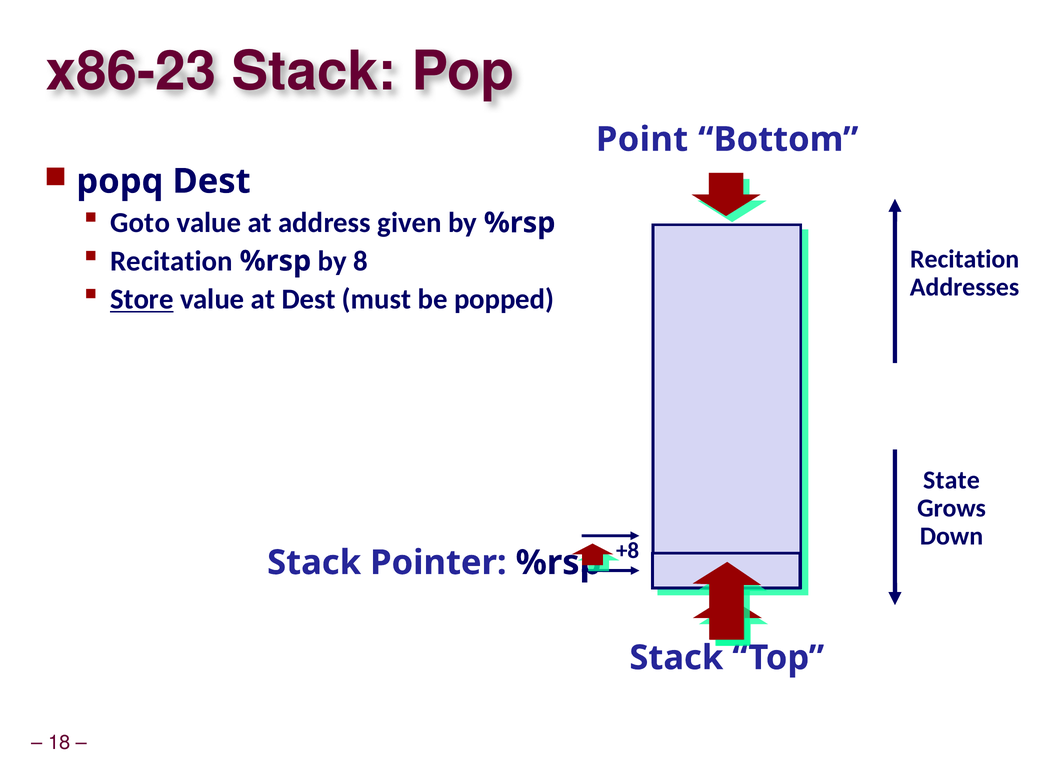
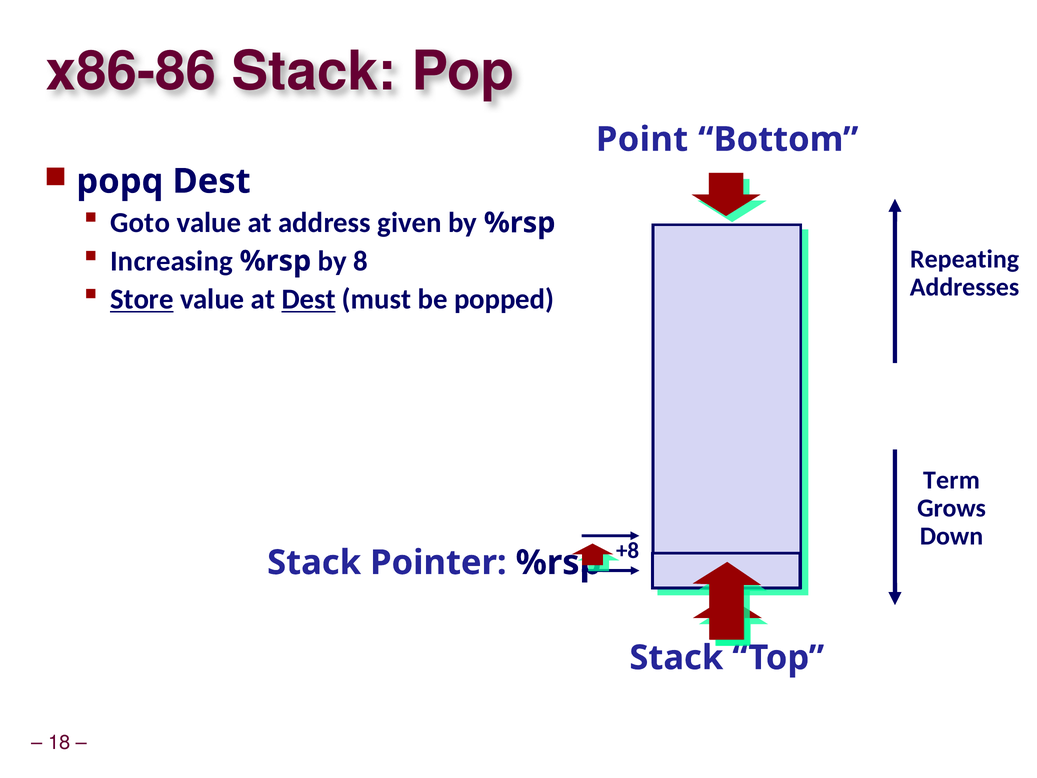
x86-23: x86-23 -> x86-86
Recitation at (172, 261): Recitation -> Increasing
Recitation at (965, 259): Recitation -> Repeating
Dest at (309, 299) underline: none -> present
State: State -> Term
